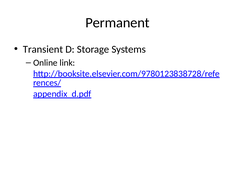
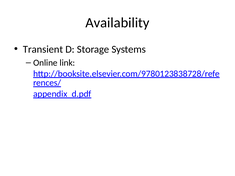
Permanent: Permanent -> Availability
